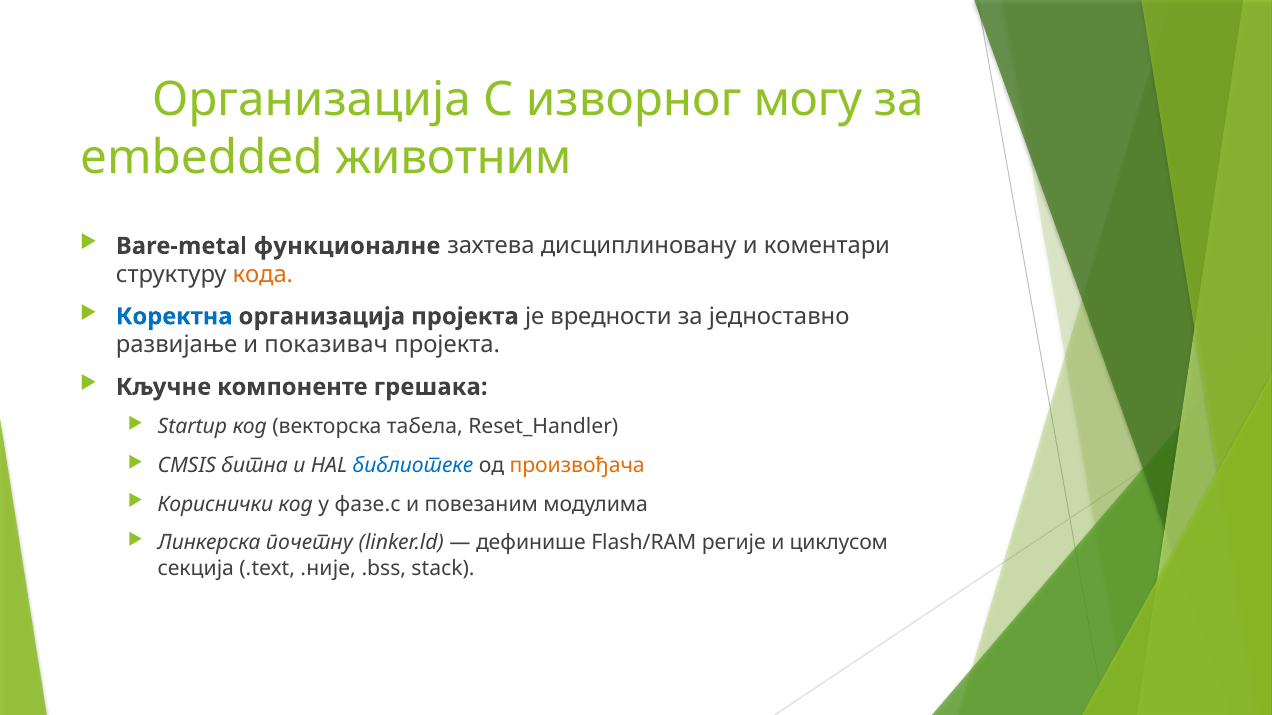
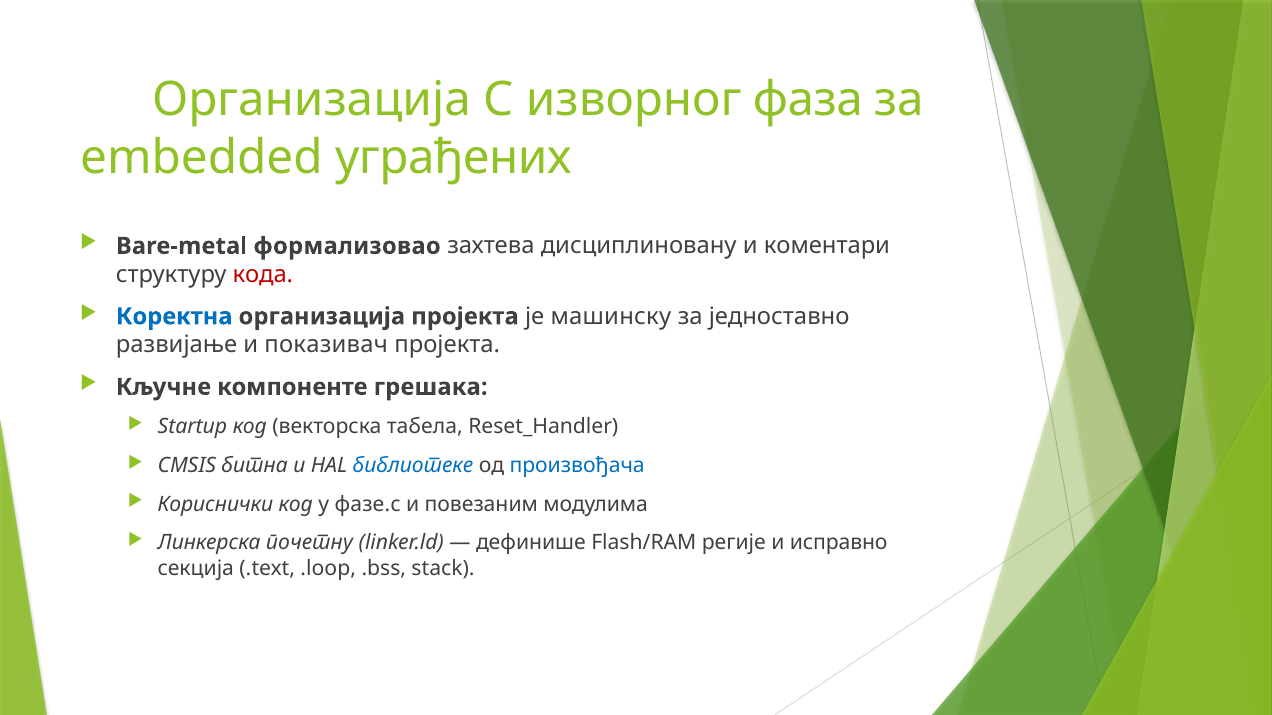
могу: могу -> фаза
животним: животним -> уграђених
функционалне: функционалне -> формализовао
кода colour: orange -> red
вредности: вредности -> машинску
произвођача colour: orange -> blue
циклусом: циклусом -> исправно
.није: .није -> .loop
